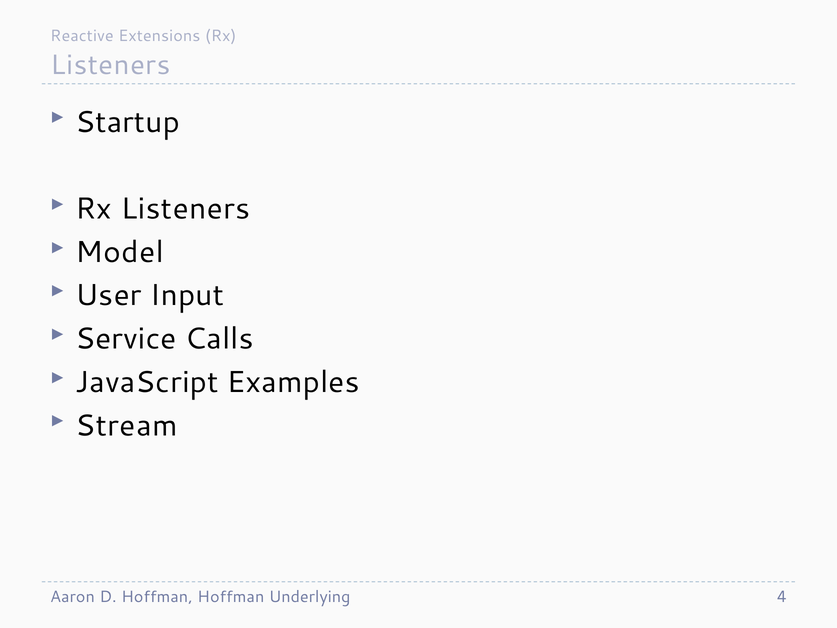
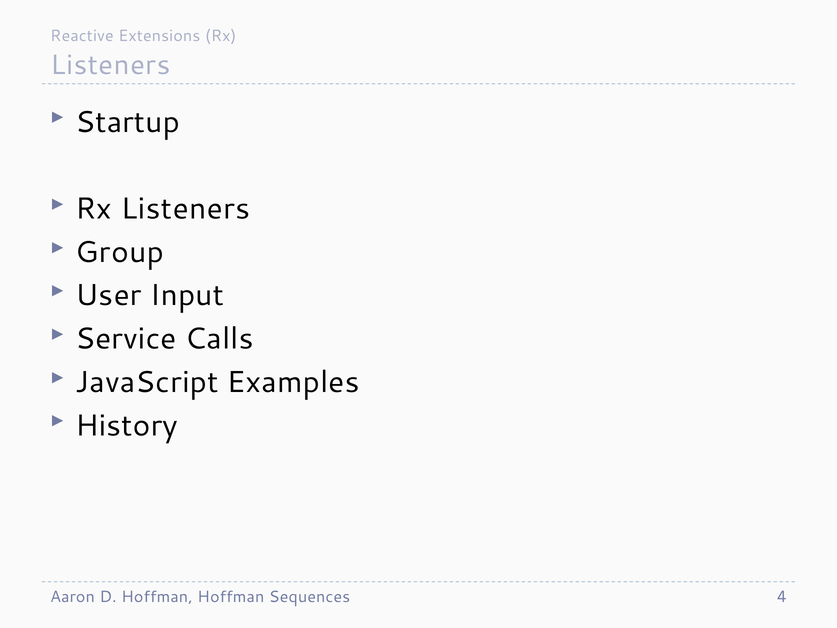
Model: Model -> Group
Stream: Stream -> History
Underlying: Underlying -> Sequences
